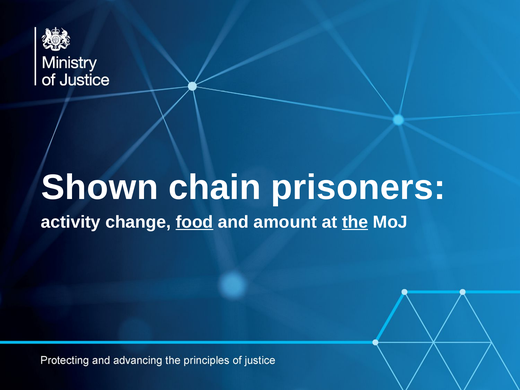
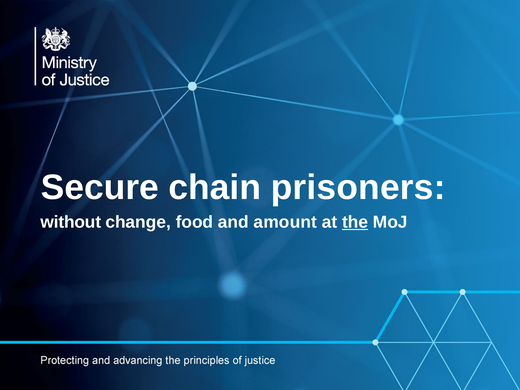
Shown: Shown -> Secure
activity: activity -> without
food underline: present -> none
